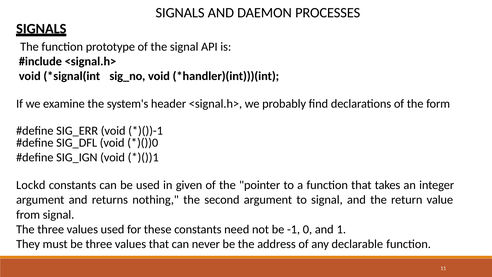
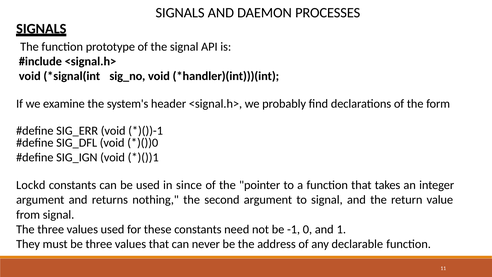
given: given -> since
